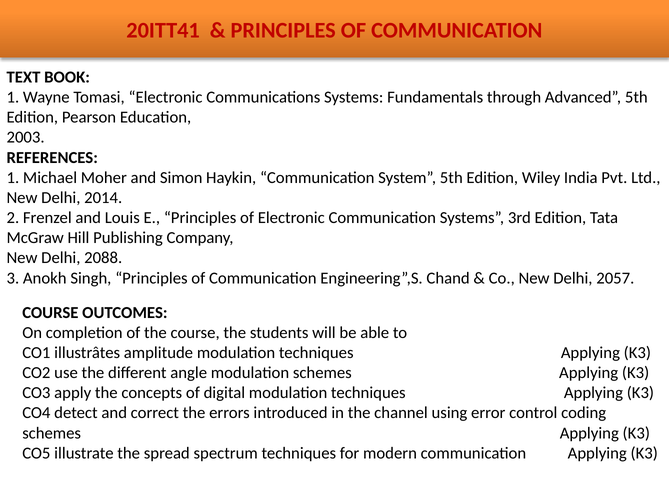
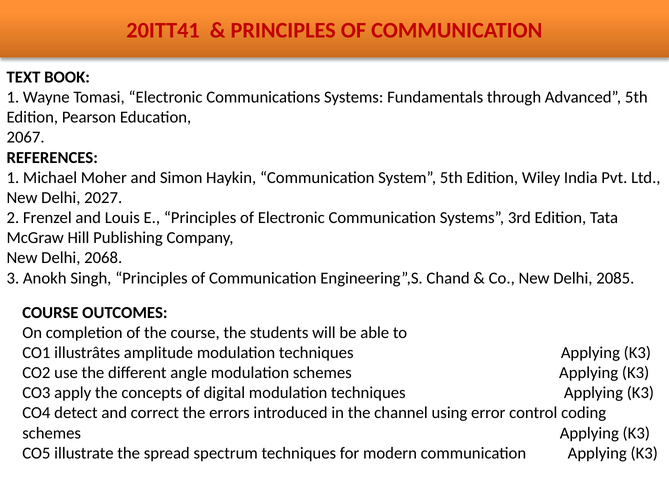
2003: 2003 -> 2067
2014: 2014 -> 2027
2088: 2088 -> 2068
2057: 2057 -> 2085
